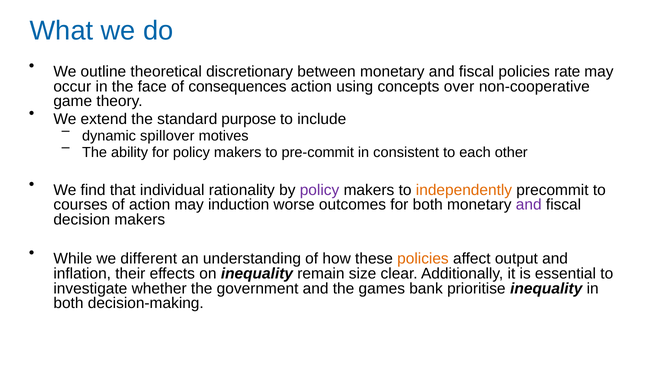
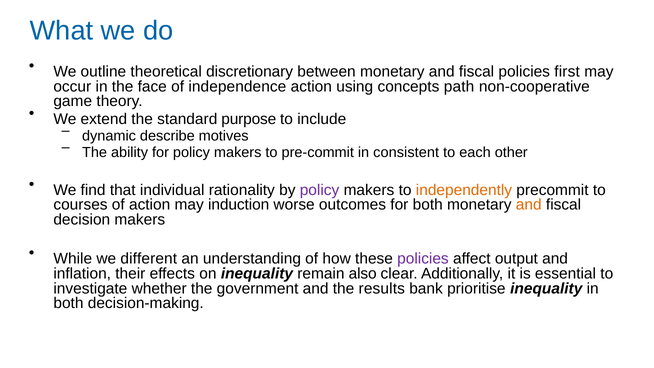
rate: rate -> first
consequences: consequences -> independence
over: over -> path
spillover: spillover -> describe
and at (529, 205) colour: purple -> orange
policies at (423, 259) colour: orange -> purple
size: size -> also
games: games -> results
